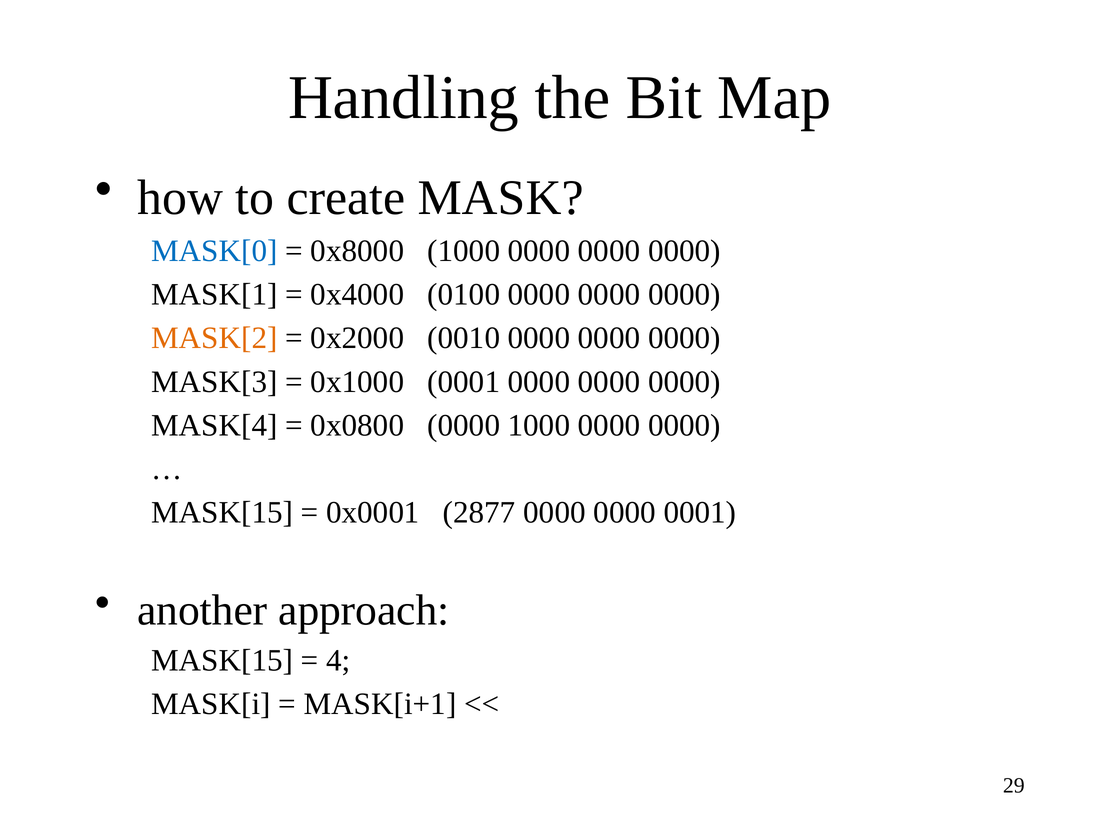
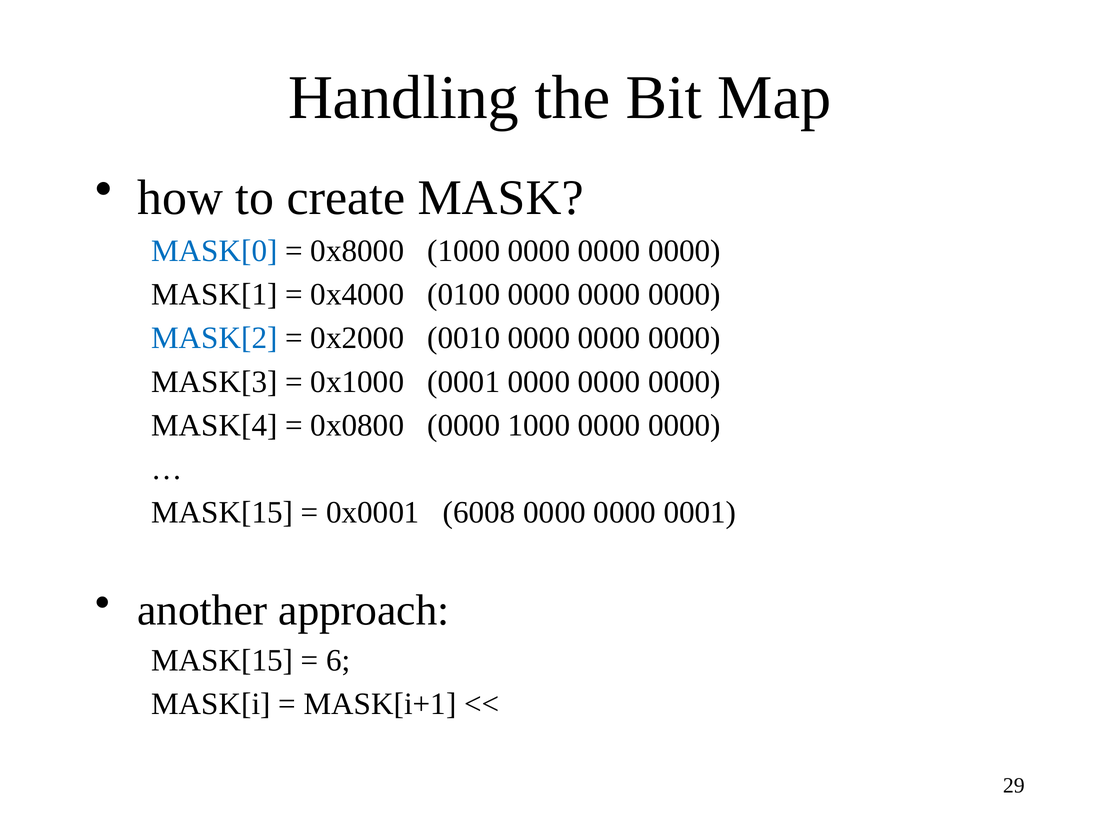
MASK[2 colour: orange -> blue
2877: 2877 -> 6008
4: 4 -> 6
